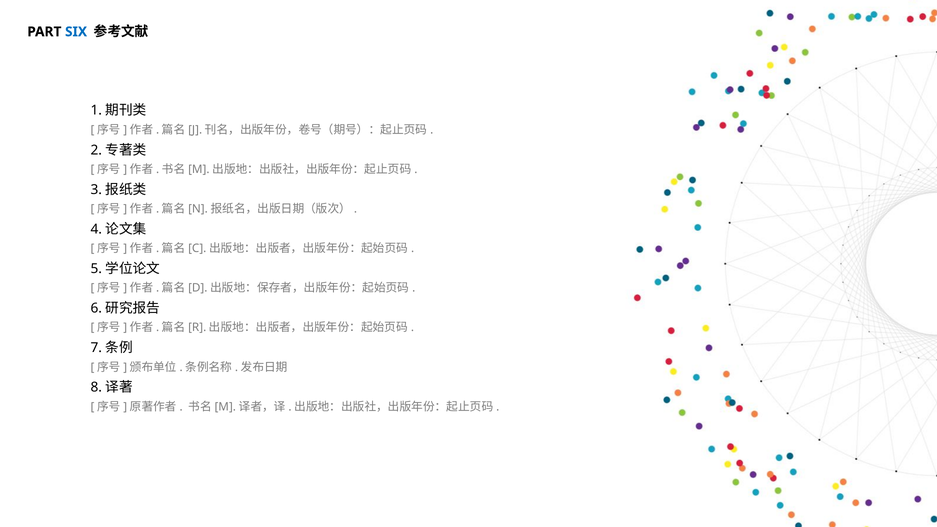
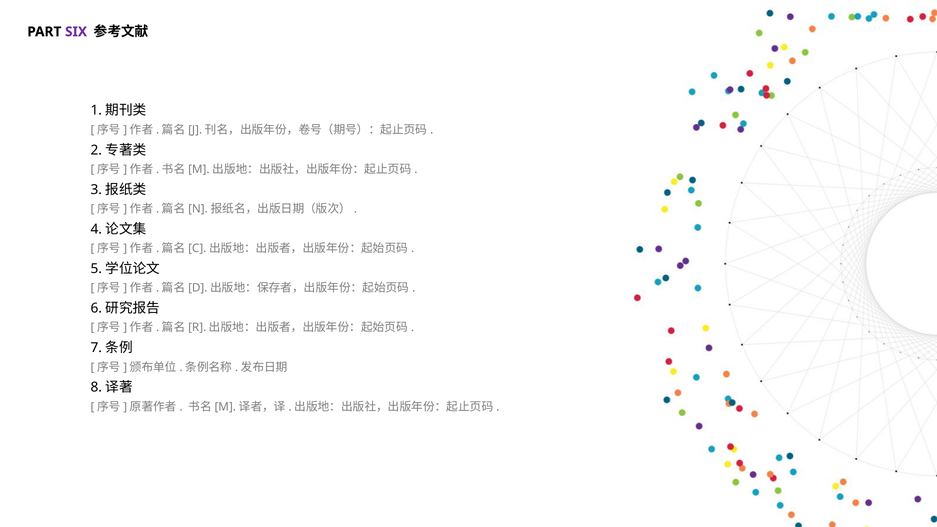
SIX colour: blue -> purple
